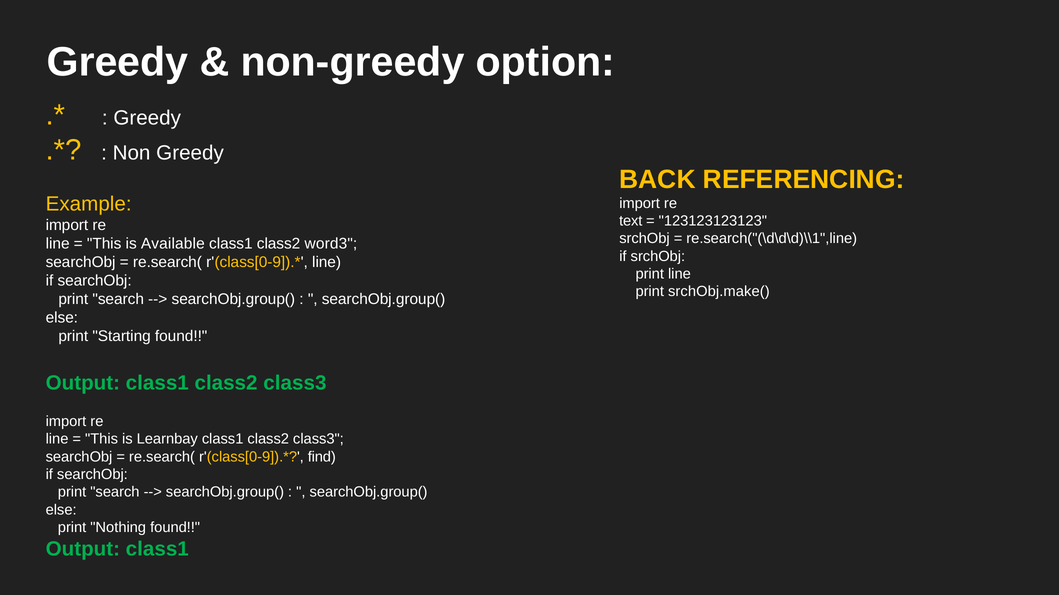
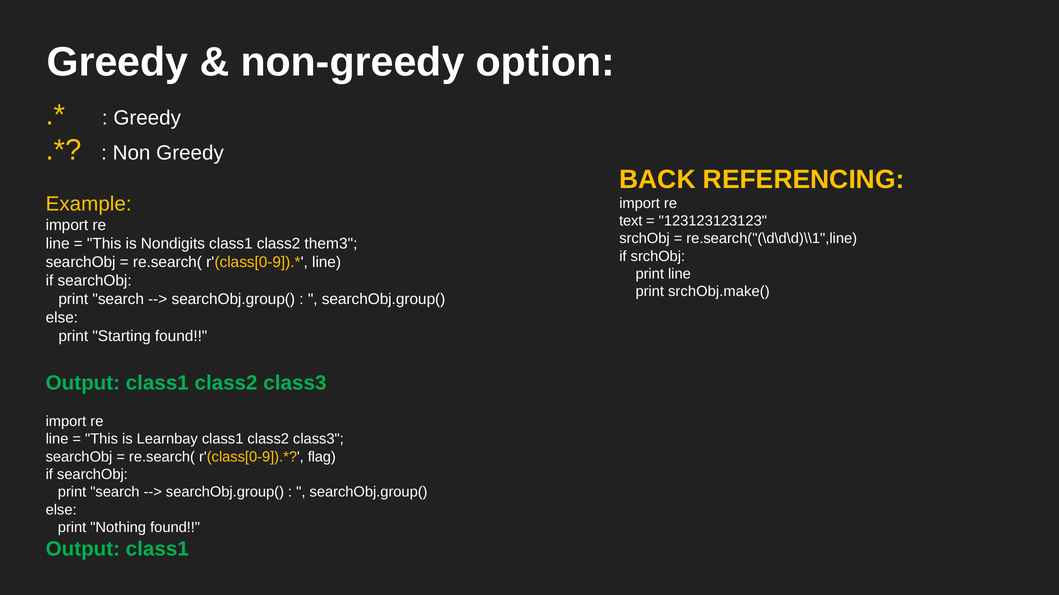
Available: Available -> Nondigits
word3: word3 -> them3
find: find -> flag
